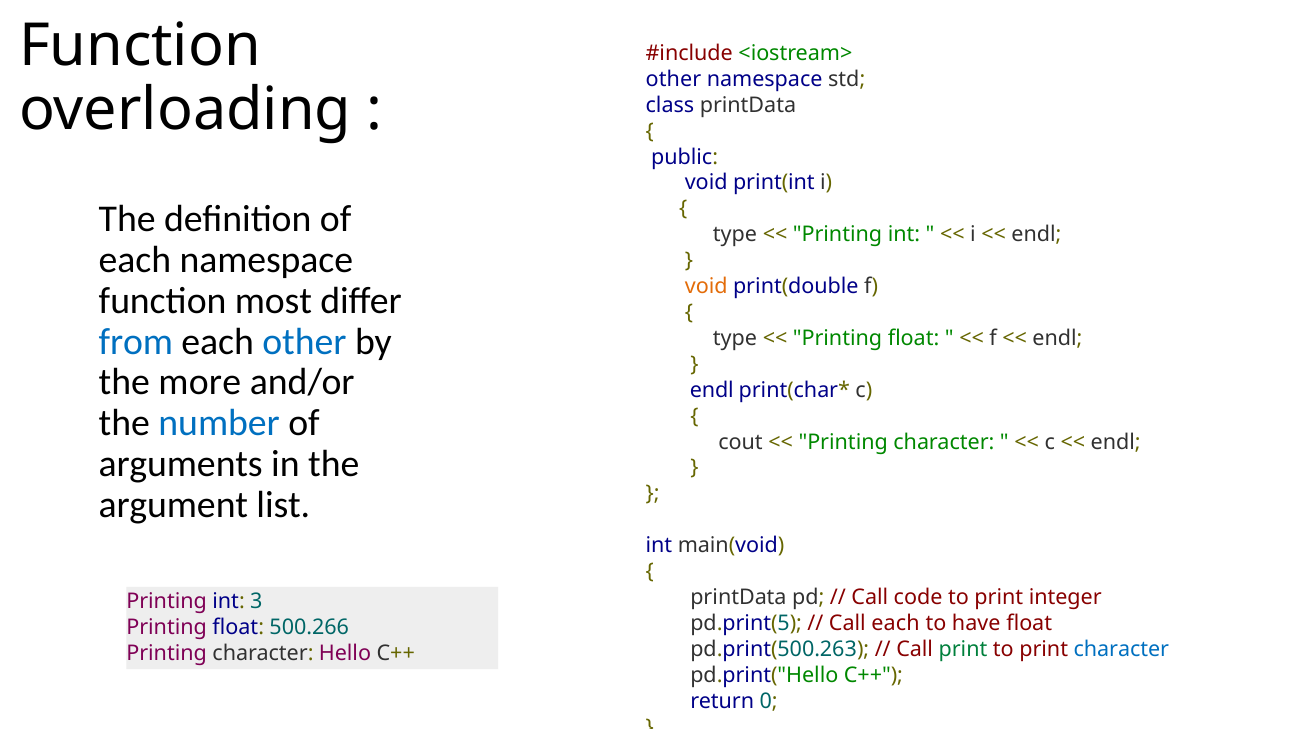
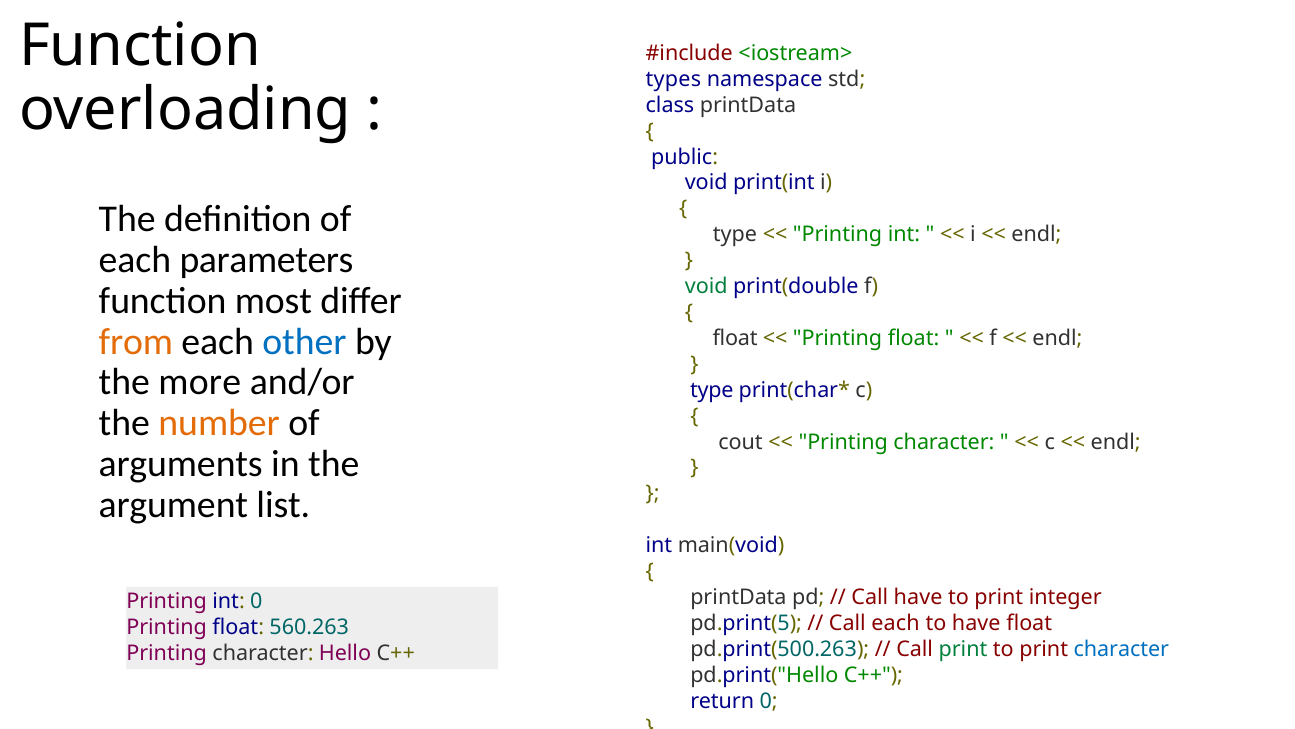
other at (673, 79): other -> types
each namespace: namespace -> parameters
void at (706, 286) colour: orange -> green
from colour: blue -> orange
type at (735, 338): type -> float
endl at (712, 390): endl -> type
number colour: blue -> orange
Call code: code -> have
int 3: 3 -> 0
500.266: 500.266 -> 560.263
